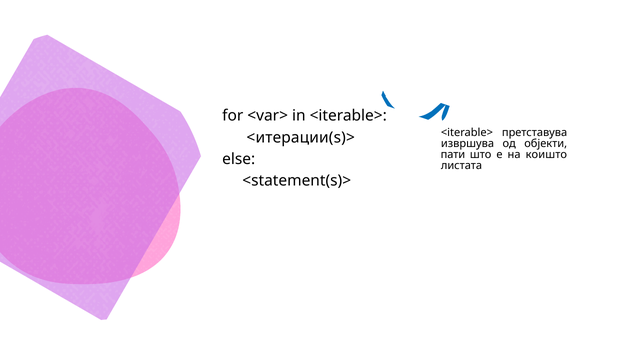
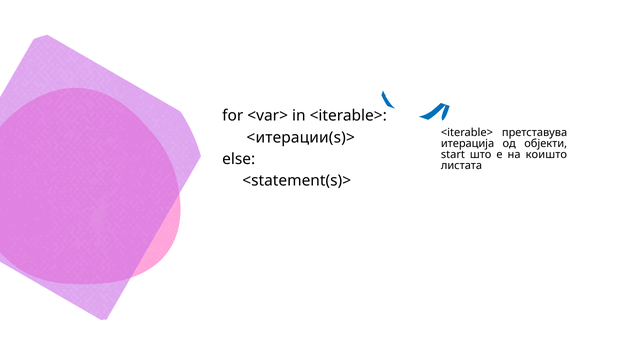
извршува: извршува -> итерација
пати: пати -> start
